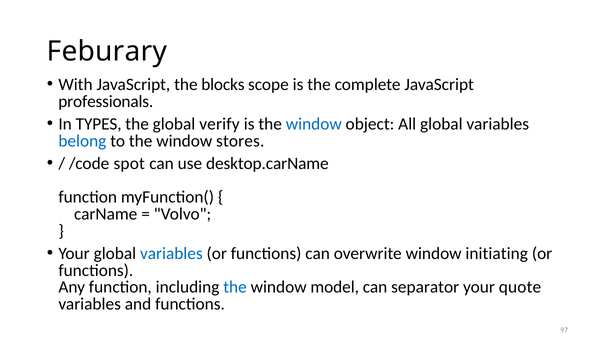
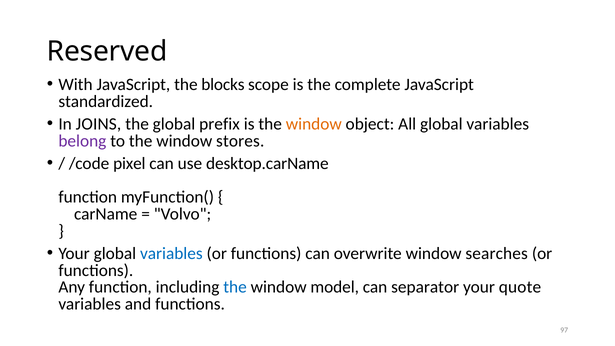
Feburary: Feburary -> Reserved
professionals: professionals -> standardized
TYPES: TYPES -> JOINS
verify: verify -> prefix
window at (314, 124) colour: blue -> orange
belong colour: blue -> purple
spot: spot -> pixel
initiating: initiating -> searches
